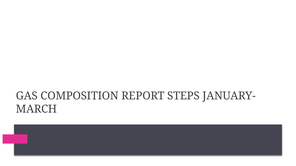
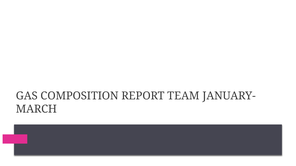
STEPS: STEPS -> TEAM
